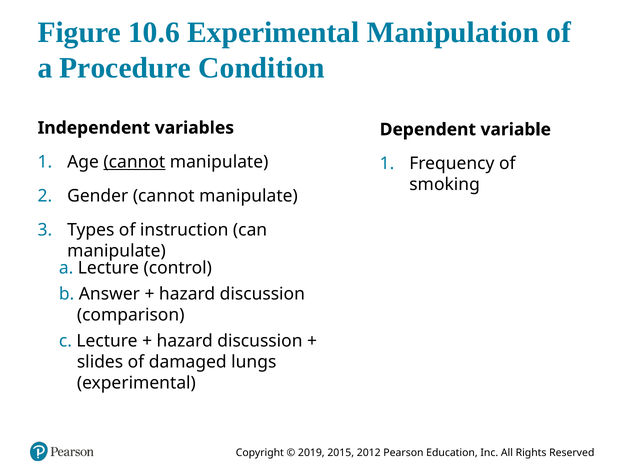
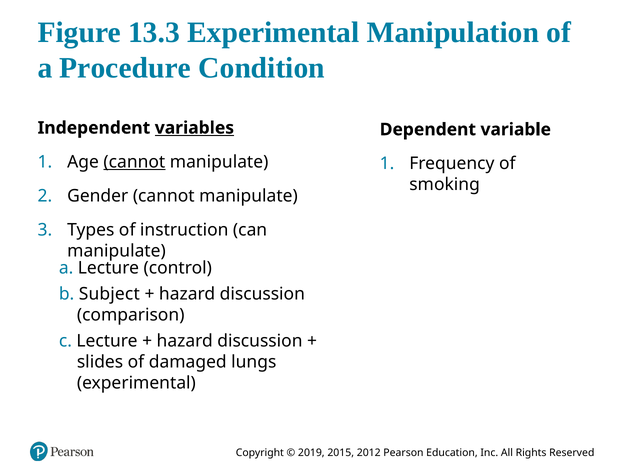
10.6: 10.6 -> 13.3
variables underline: none -> present
Answer: Answer -> Subject
